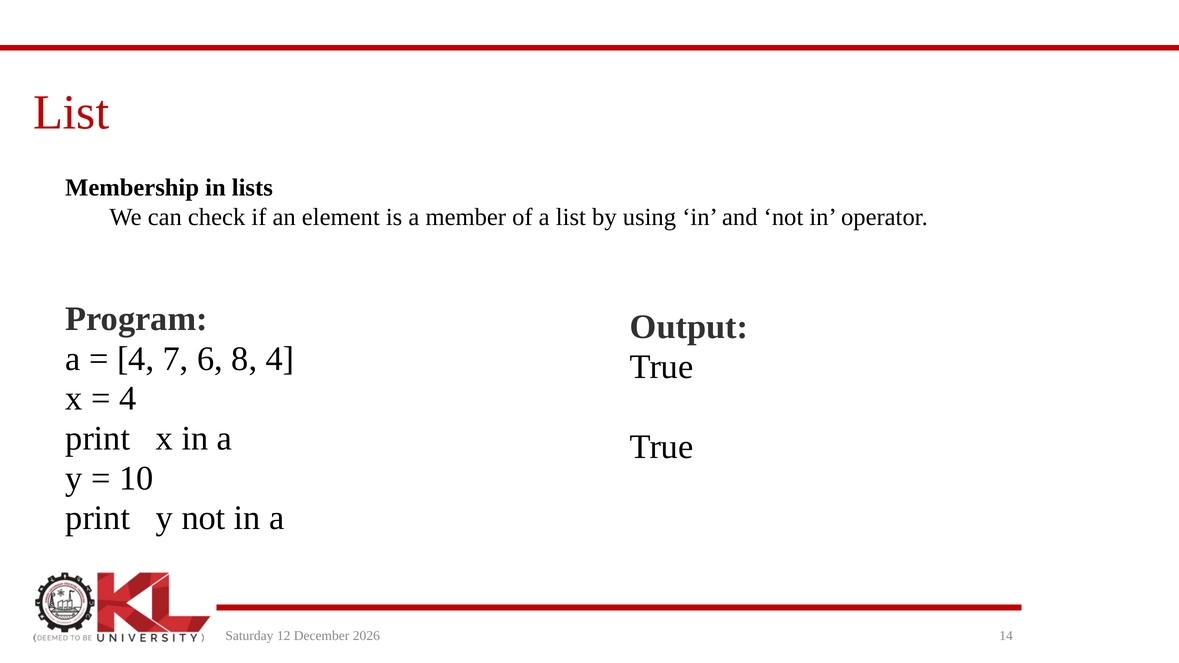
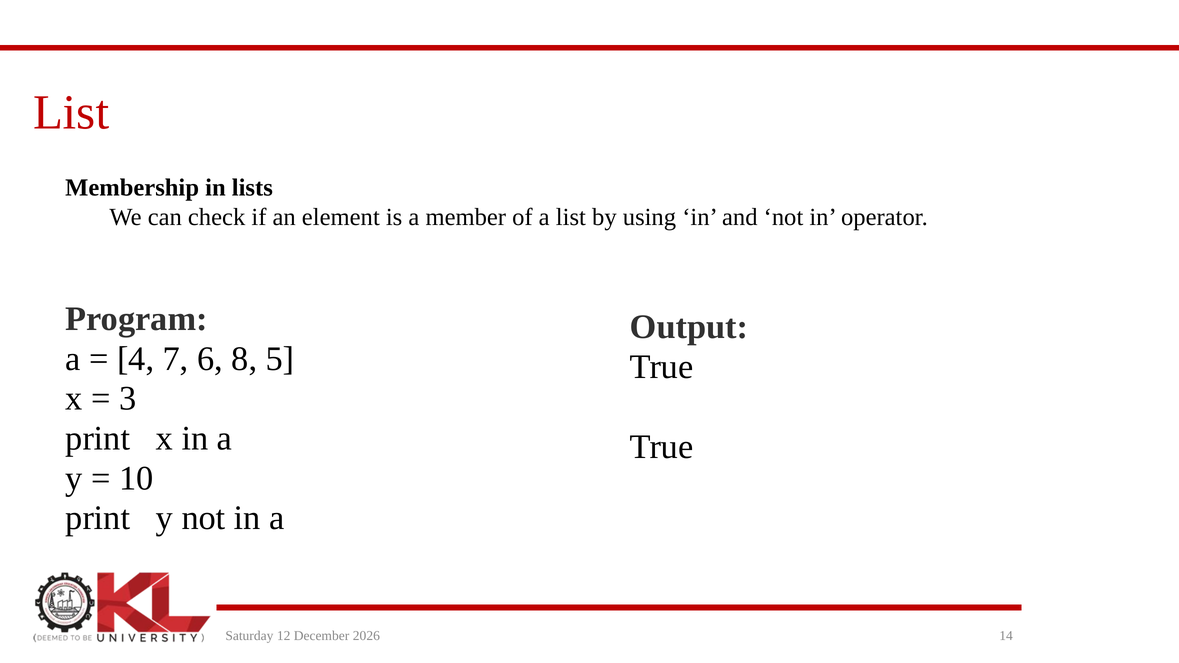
8 4: 4 -> 5
4 at (128, 399): 4 -> 3
